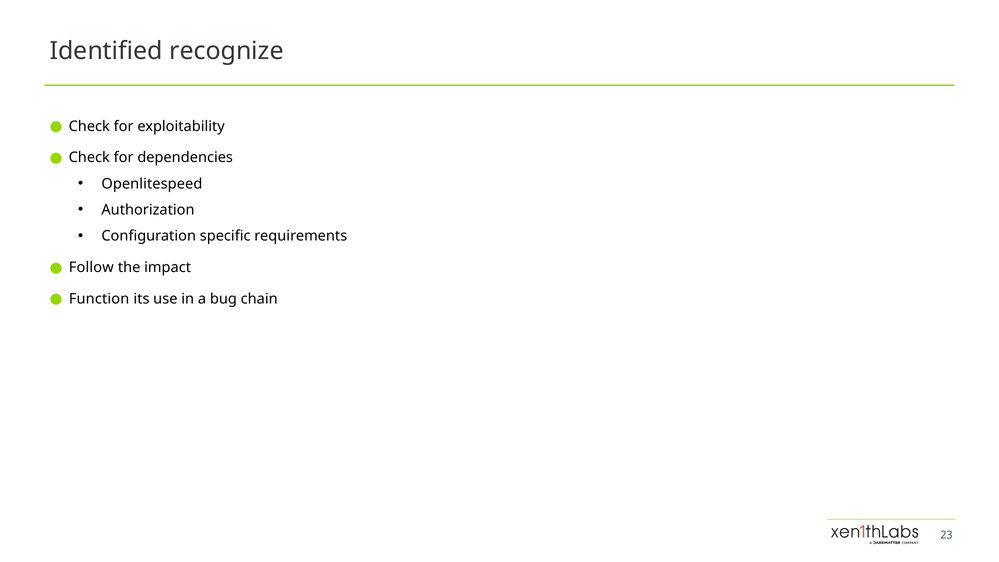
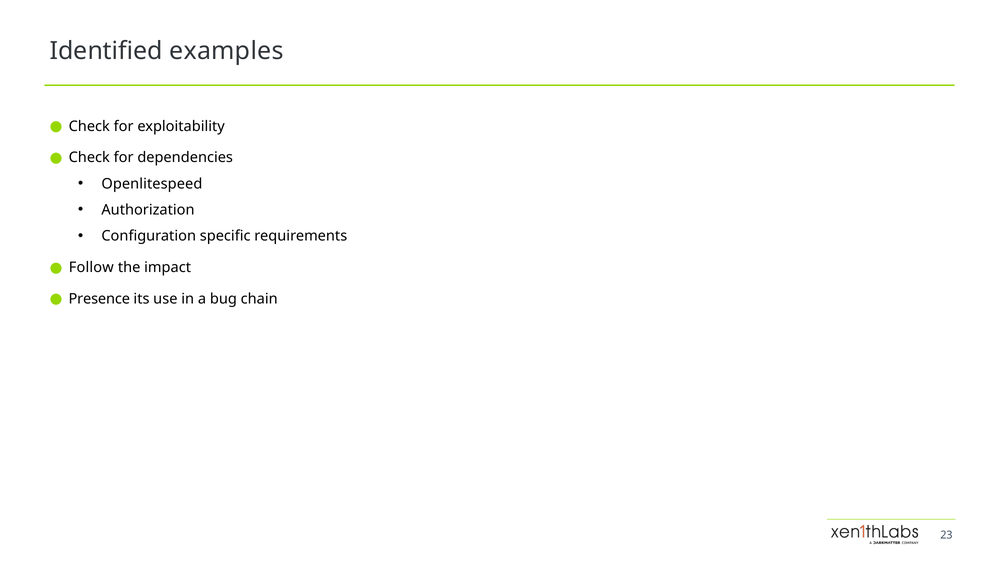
recognize: recognize -> examples
Function: Function -> Presence
